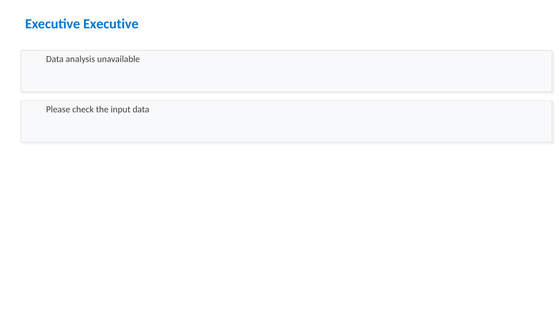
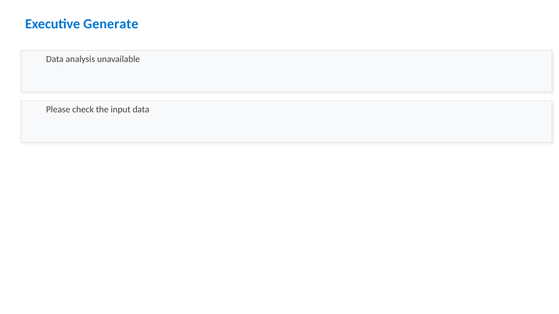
Executive Executive: Executive -> Generate
